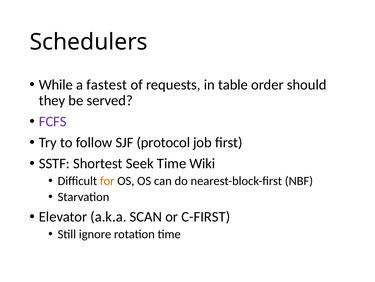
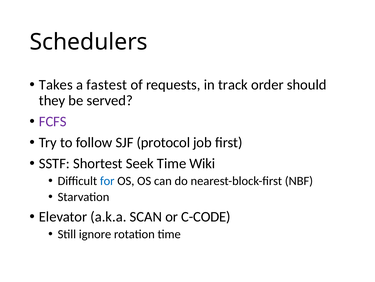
While: While -> Takes
table: table -> track
for colour: orange -> blue
C-FIRST: C-FIRST -> C-CODE
